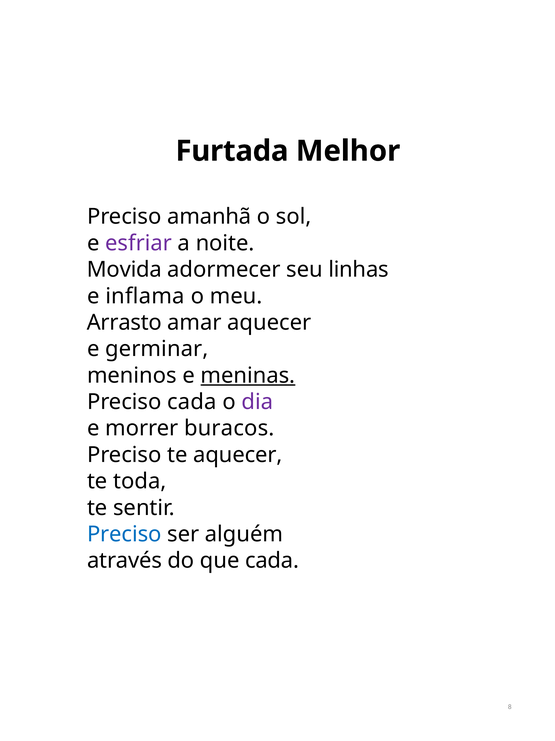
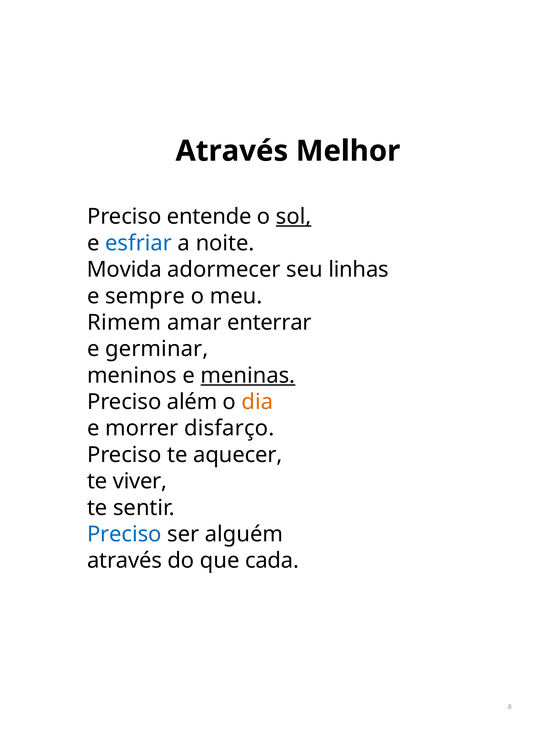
Furtada at (232, 151): Furtada -> Através
amanhã: amanhã -> entende
sol underline: none -> present
esfriar colour: purple -> blue
inflama: inflama -> sempre
Arrasto: Arrasto -> Rimem
amar aquecer: aquecer -> enterrar
Preciso cada: cada -> além
dia colour: purple -> orange
buracos: buracos -> disfarço
toda: toda -> viver
